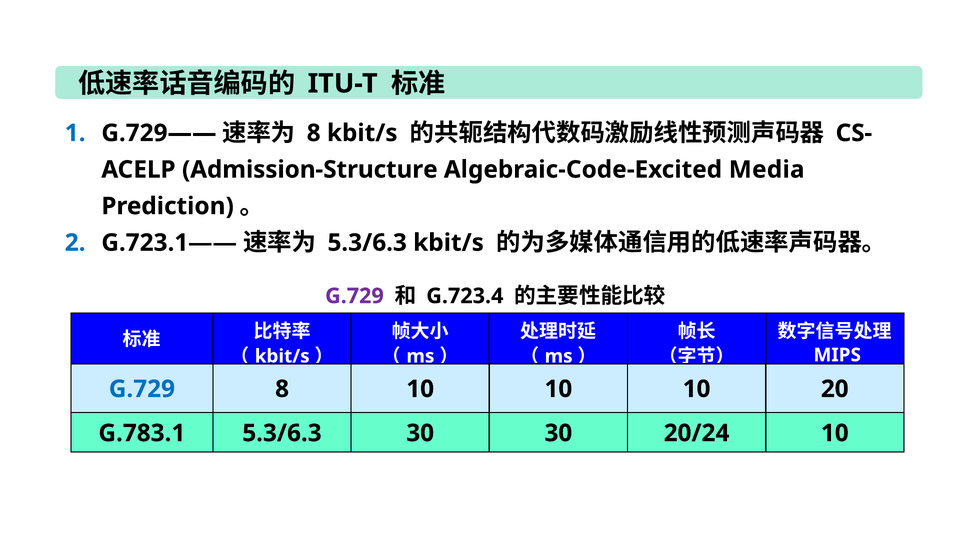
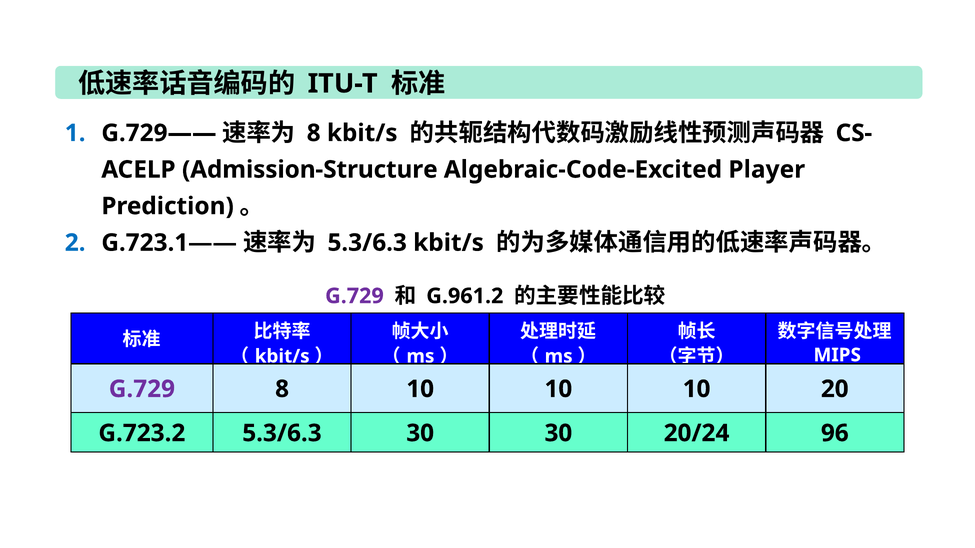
Media: Media -> Player
G.723.4: G.723.4 -> G.961.2
G.729 at (142, 389) colour: blue -> purple
G.783.1: G.783.1 -> G.723.2
20/24 10: 10 -> 96
